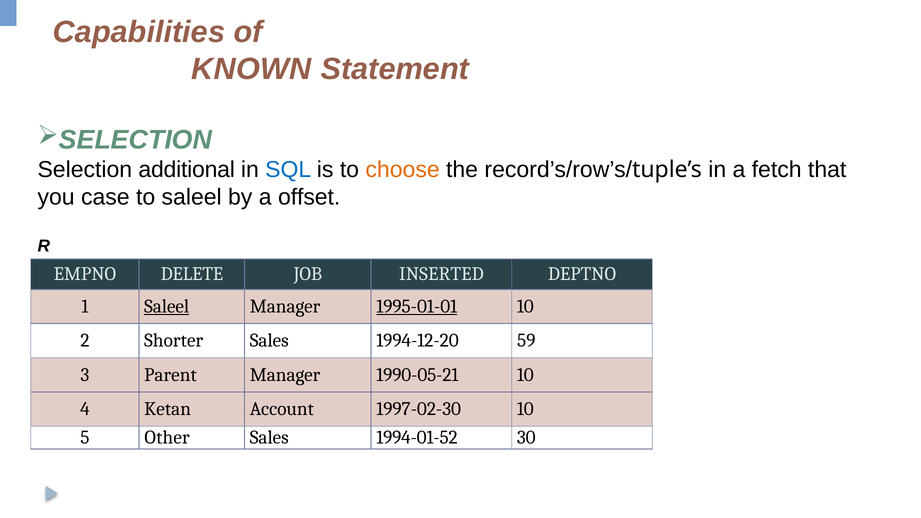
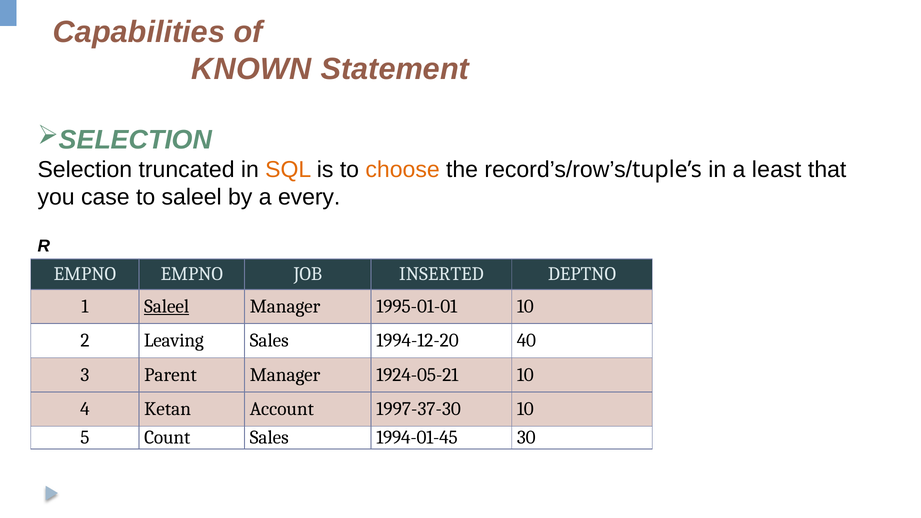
additional: additional -> truncated
SQL colour: blue -> orange
fetch: fetch -> least
offset: offset -> every
EMPNO DELETE: DELETE -> EMPNO
1995-01-01 underline: present -> none
Shorter: Shorter -> Leaving
59: 59 -> 40
1990-05-21: 1990-05-21 -> 1924-05-21
1997-02-30: 1997-02-30 -> 1997-37-30
Other: Other -> Count
1994-01-52: 1994-01-52 -> 1994-01-45
